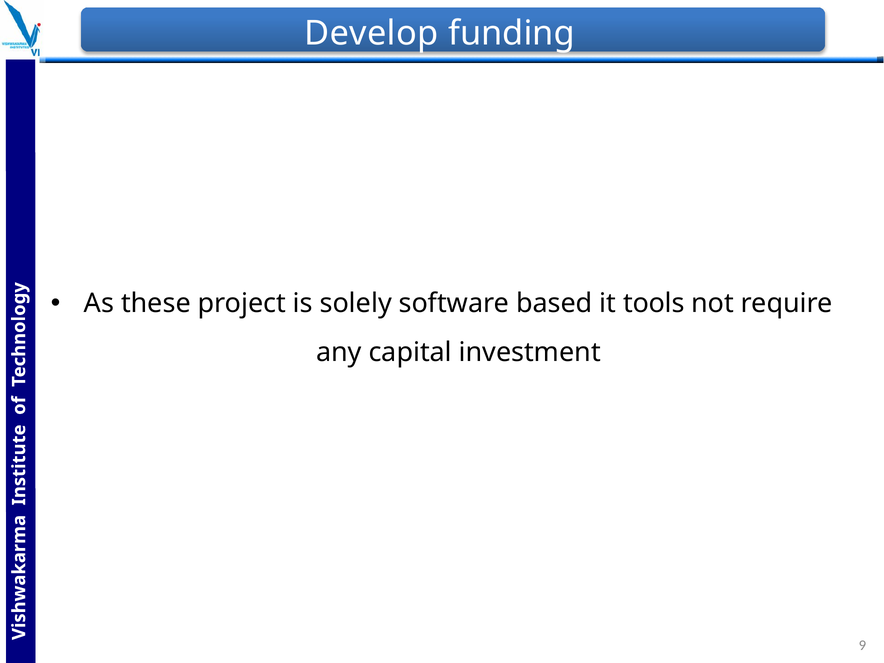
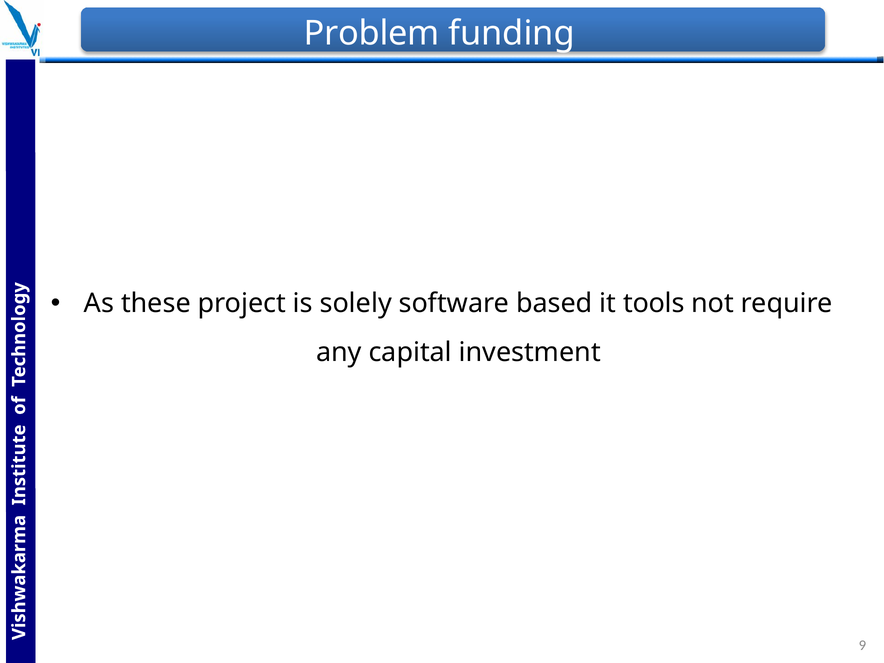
Develop: Develop -> Problem
